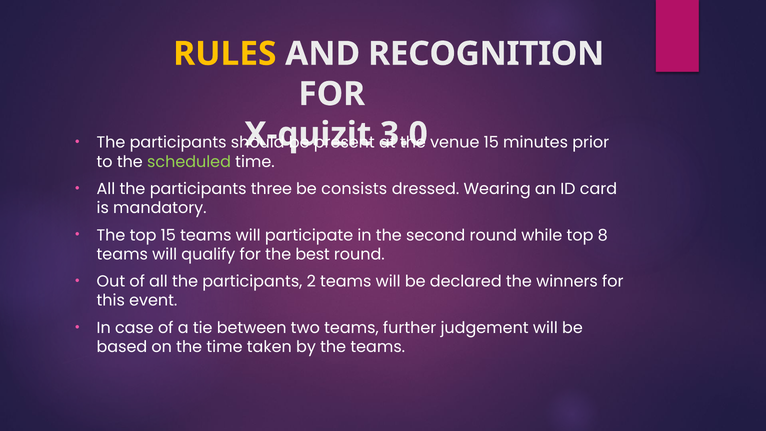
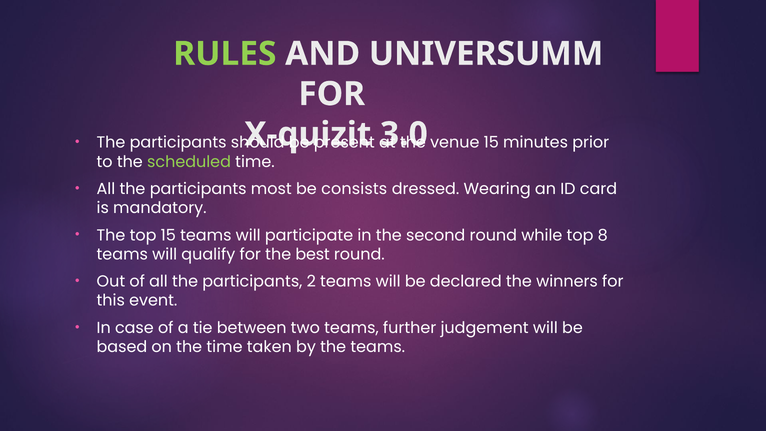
RULES colour: yellow -> light green
RECOGNITION: RECOGNITION -> UNIVERSUMM
three: three -> most
